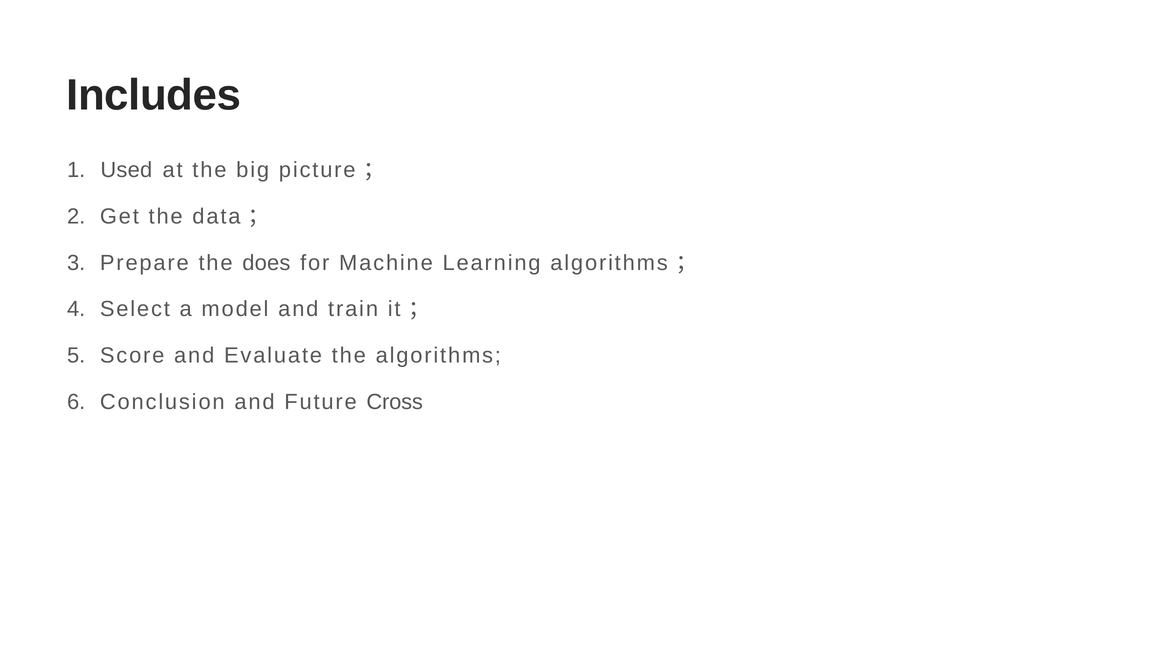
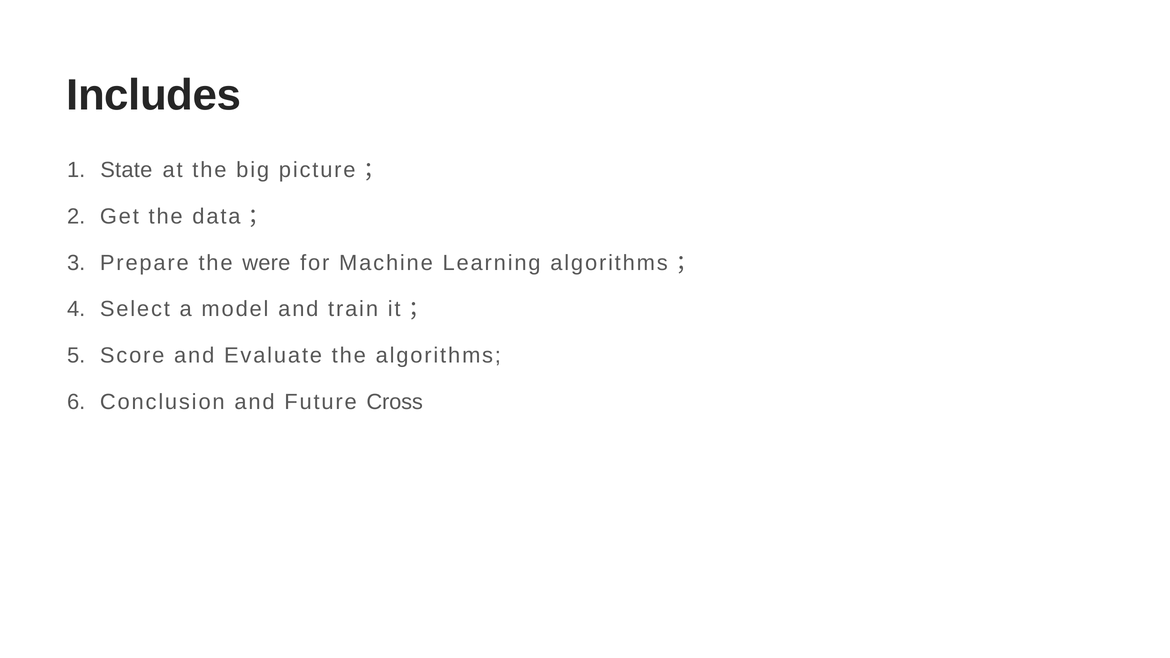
Used: Used -> State
does: does -> were
